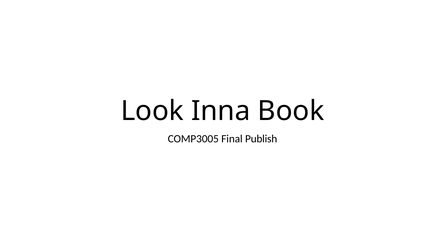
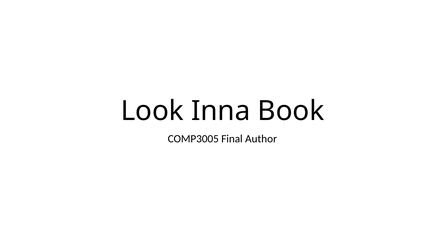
Publish: Publish -> Author
